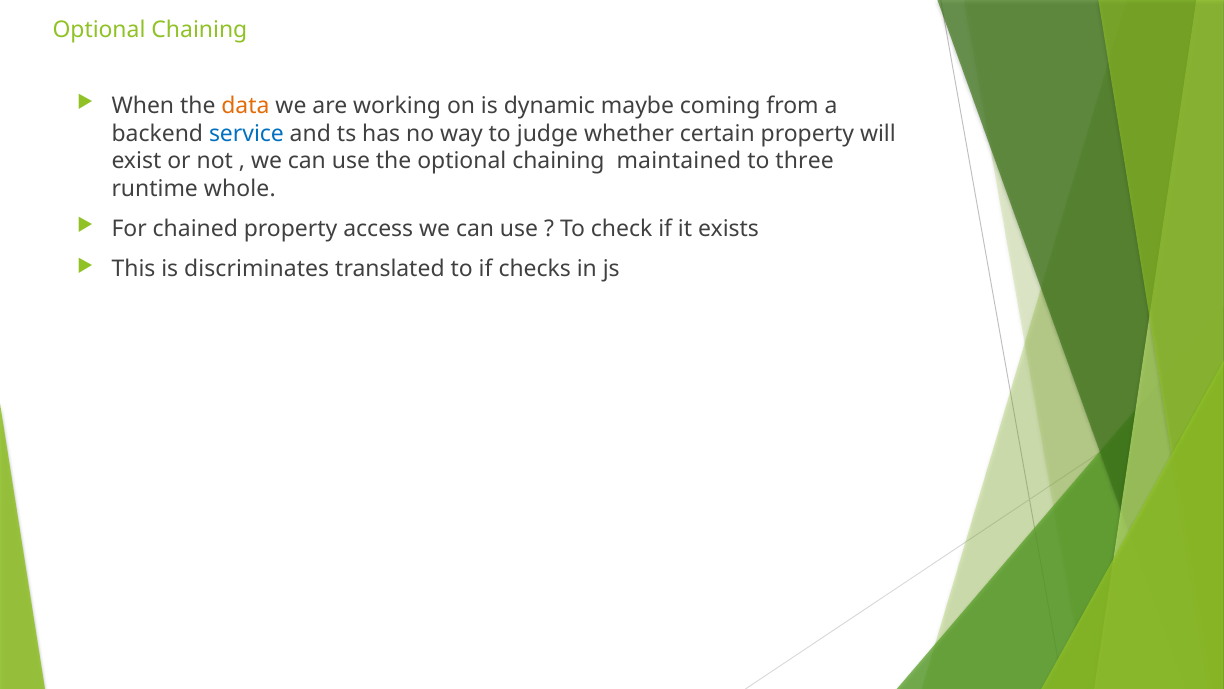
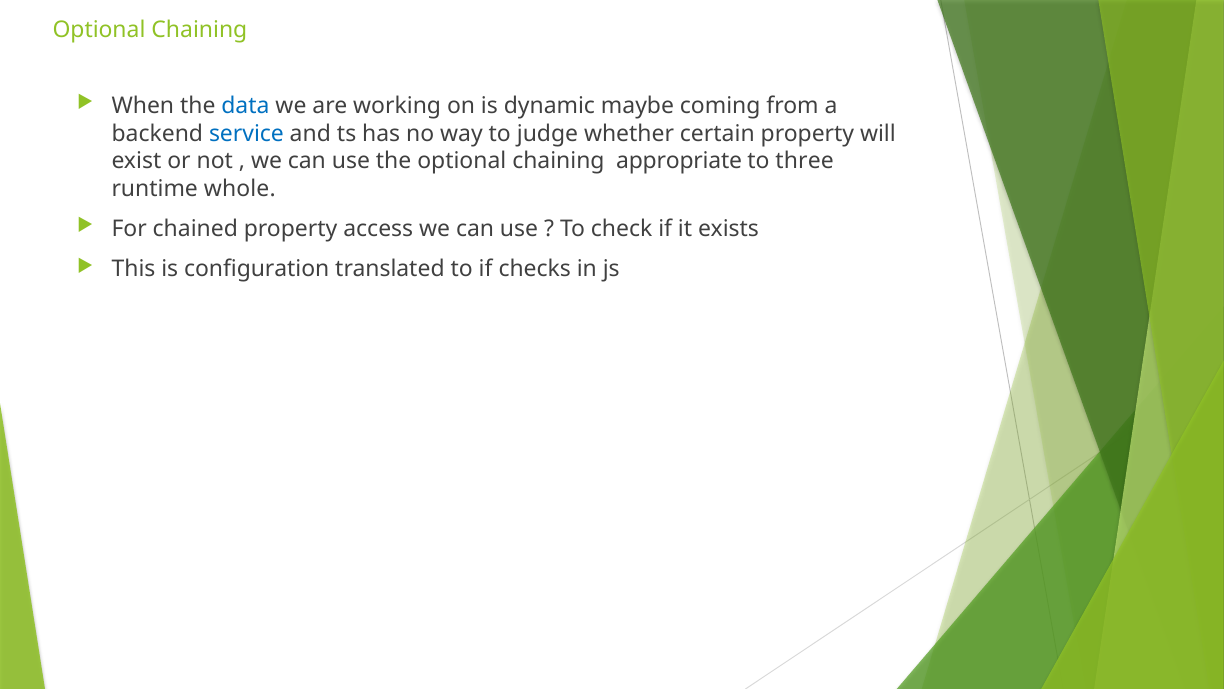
data colour: orange -> blue
maintained: maintained -> appropriate
discriminates: discriminates -> configuration
